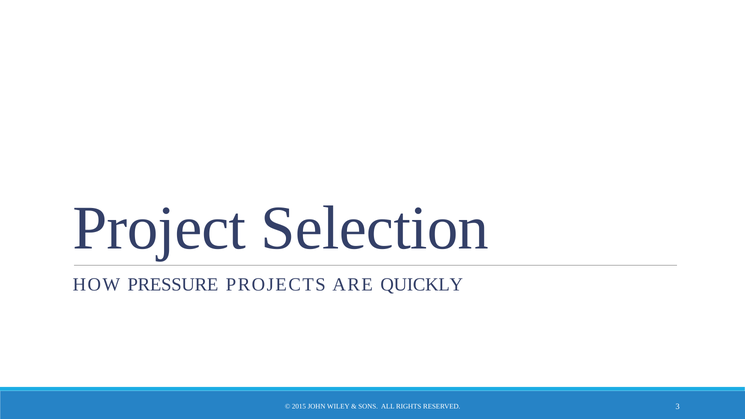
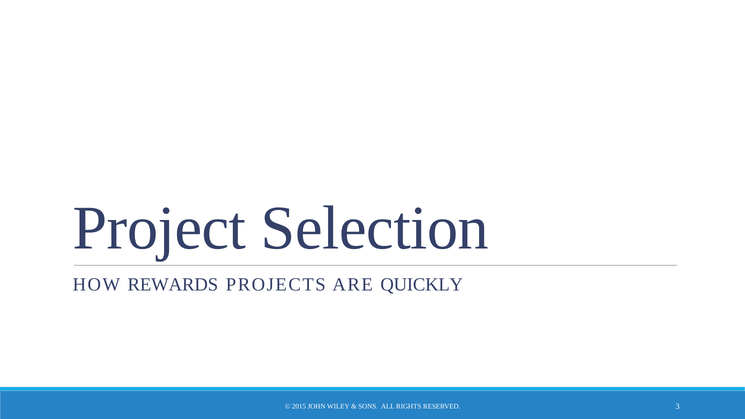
PRESSURE: PRESSURE -> REWARDS
